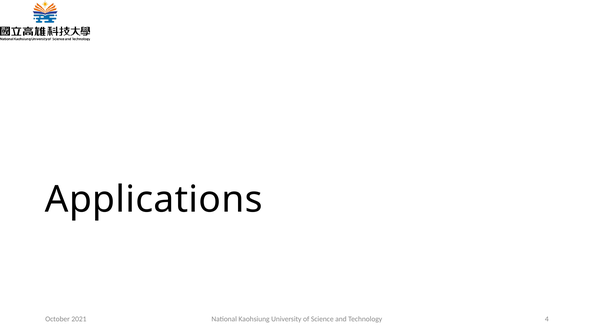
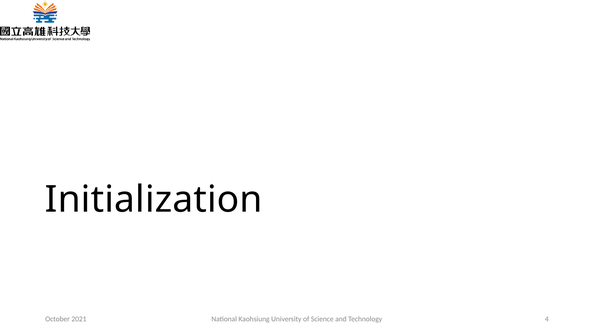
Applications: Applications -> Initialization
